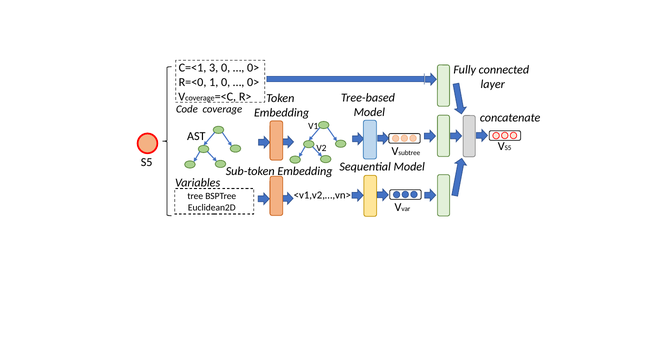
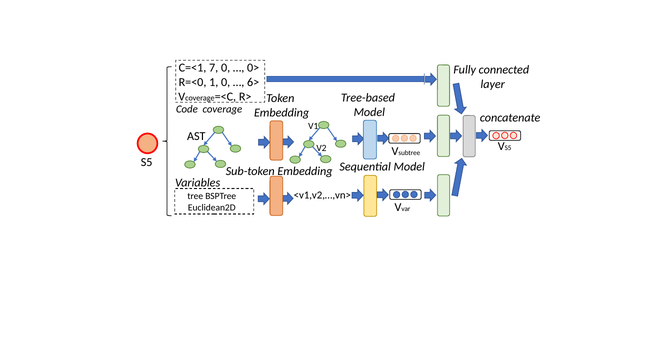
3: 3 -> 7
0> at (253, 82): 0> -> 6>
